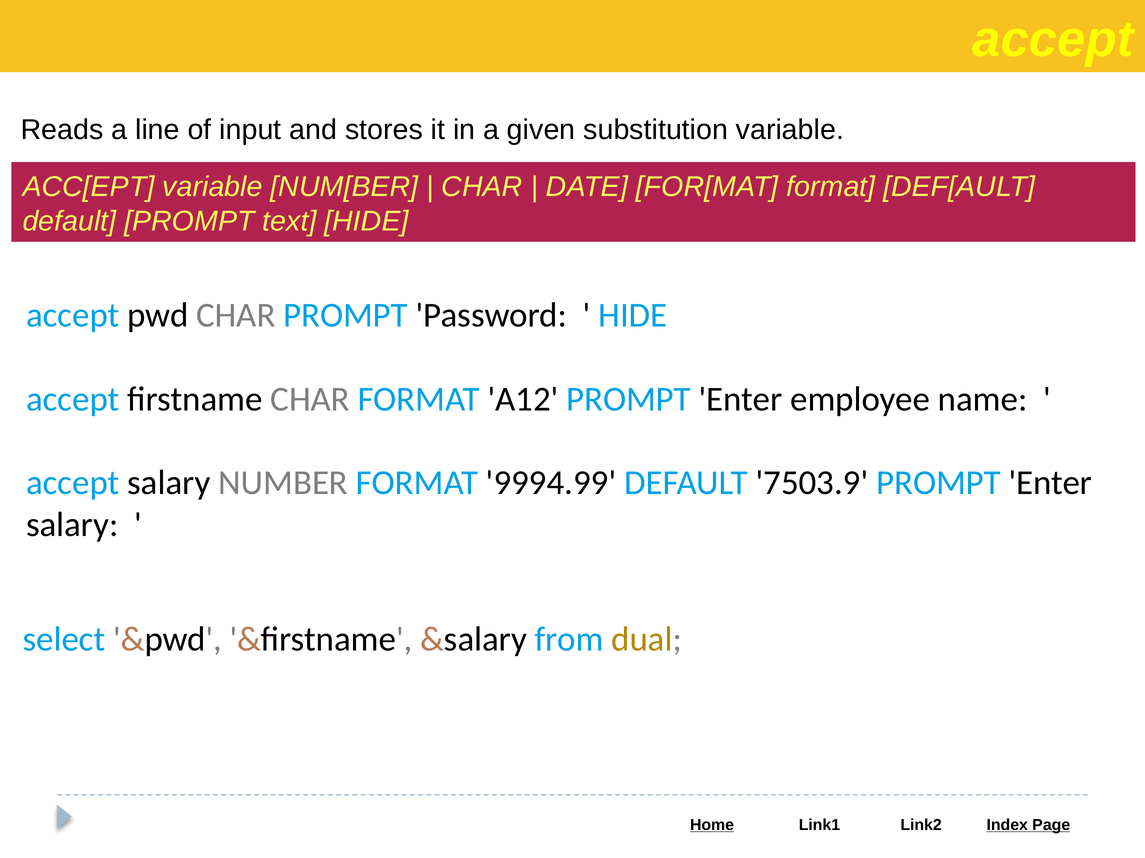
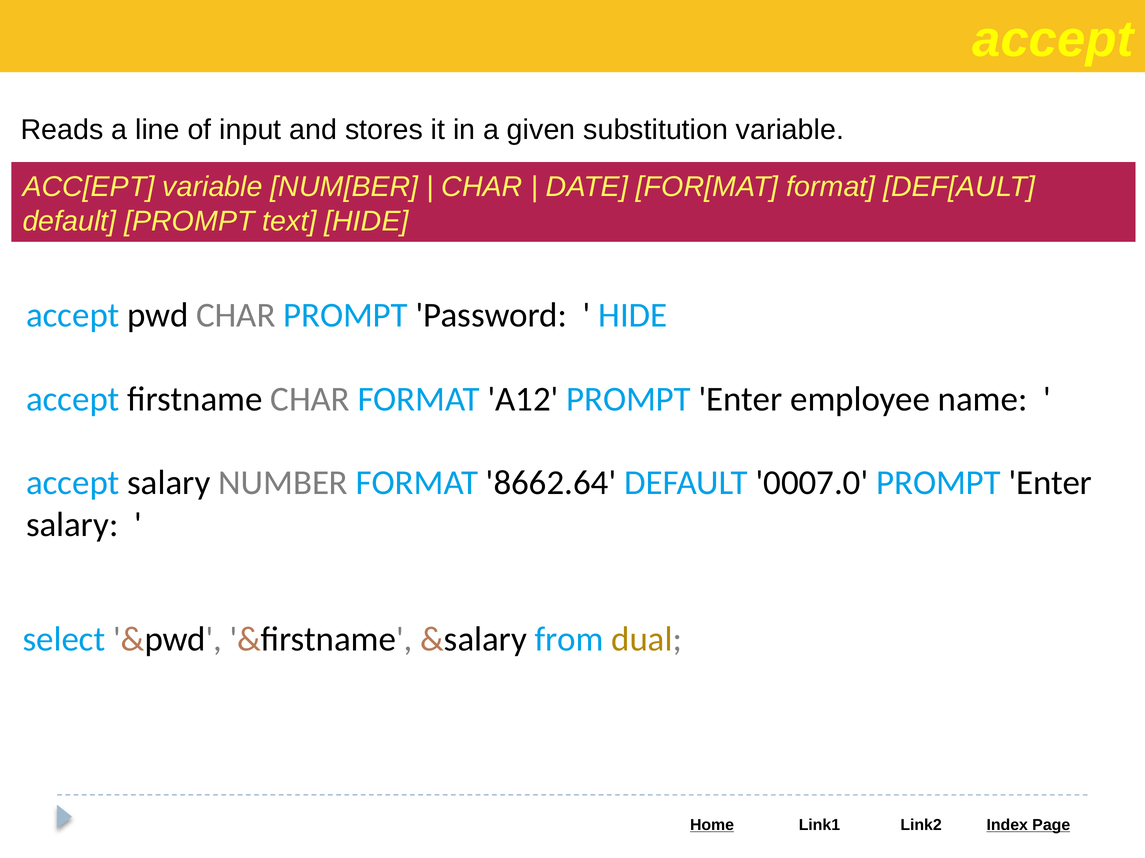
9994.99: 9994.99 -> 8662.64
7503.9: 7503.9 -> 0007.0
